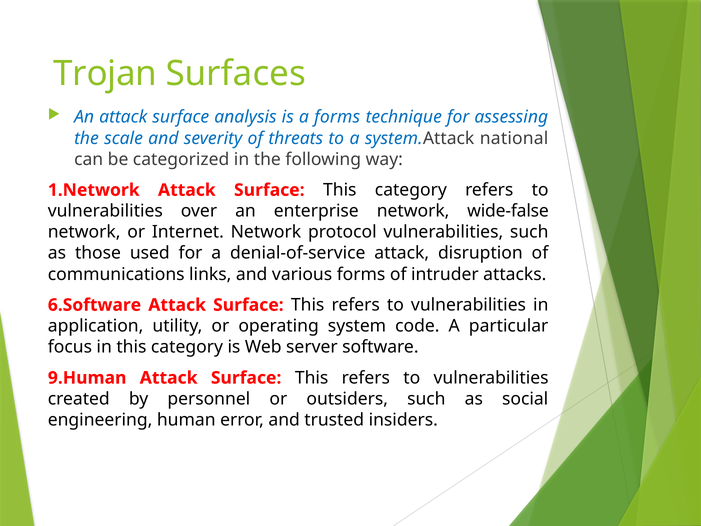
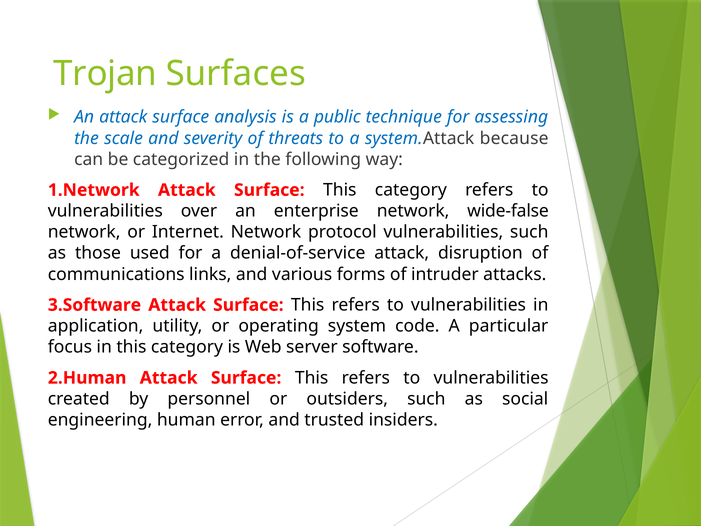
a forms: forms -> public
national: national -> because
6.Software: 6.Software -> 3.Software
9.Human: 9.Human -> 2.Human
